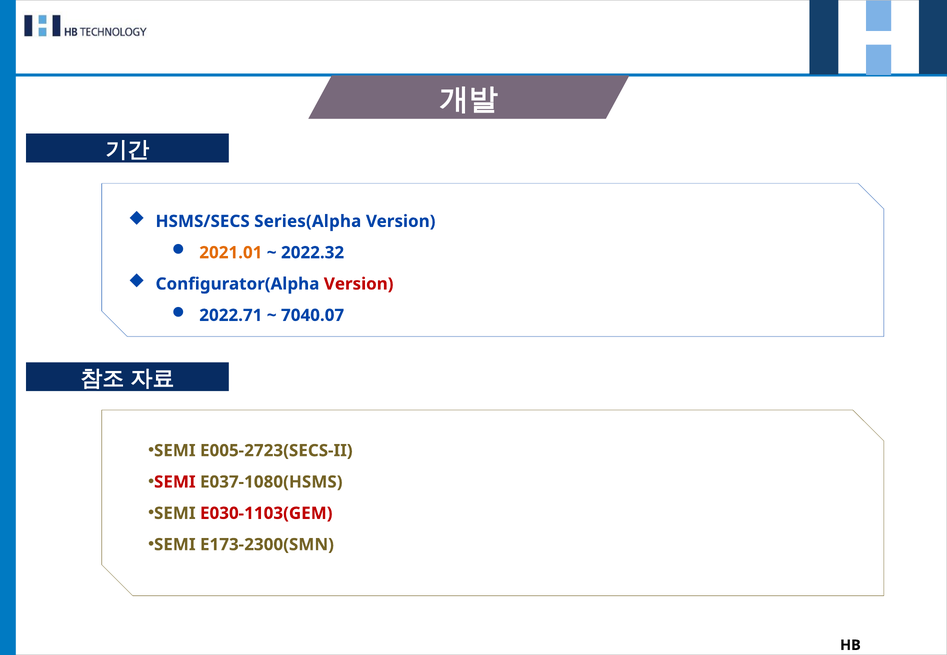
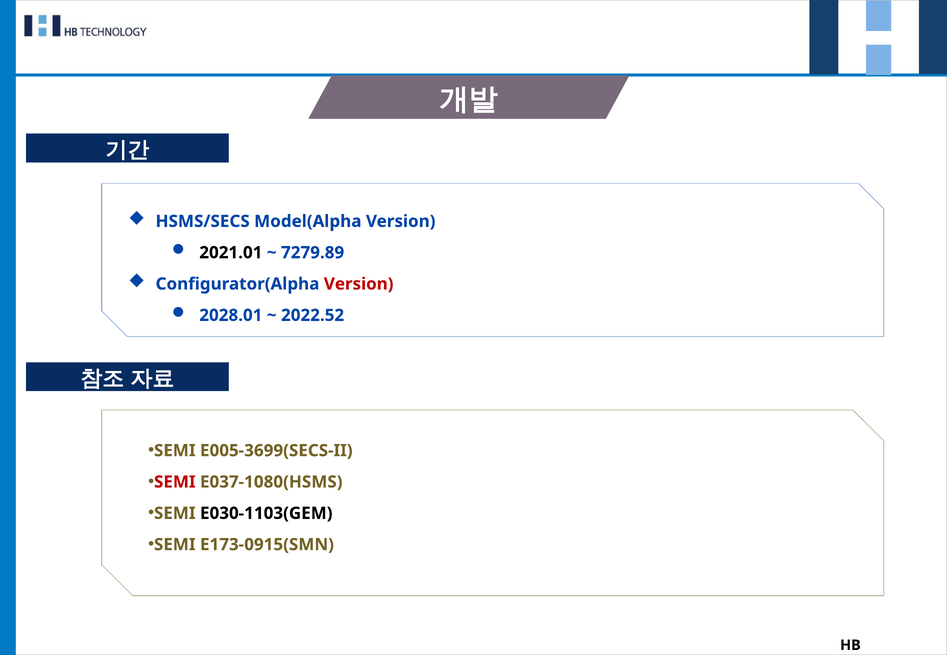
Series(Alpha: Series(Alpha -> Model(Alpha
2021.01 colour: orange -> black
2022.32: 2022.32 -> 7279.89
2022.71: 2022.71 -> 2028.01
7040.07: 7040.07 -> 2022.52
E005-2723(SECS-II: E005-2723(SECS-II -> E005-3699(SECS-II
E030-1103(GEM colour: red -> black
E173-2300(SMN: E173-2300(SMN -> E173-0915(SMN
